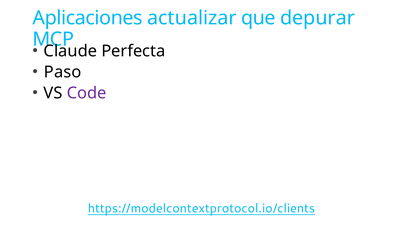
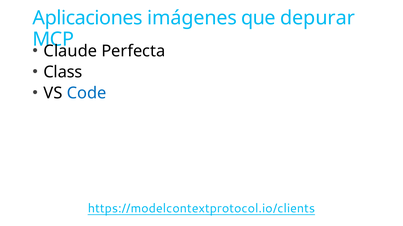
actualizar: actualizar -> imágenes
Paso: Paso -> Class
Code colour: purple -> blue
